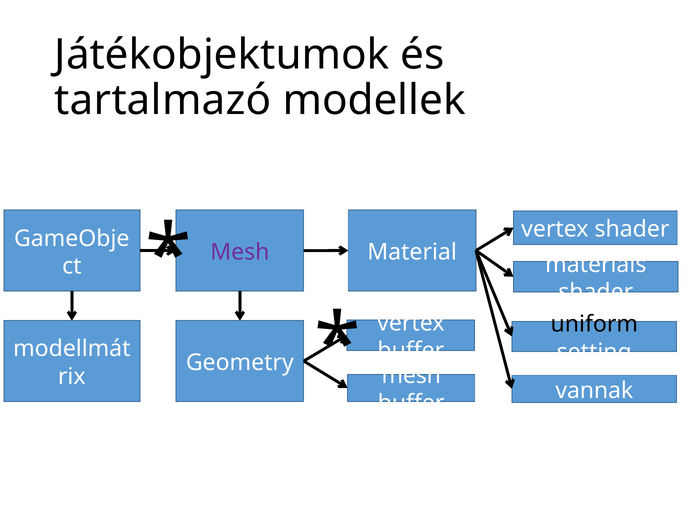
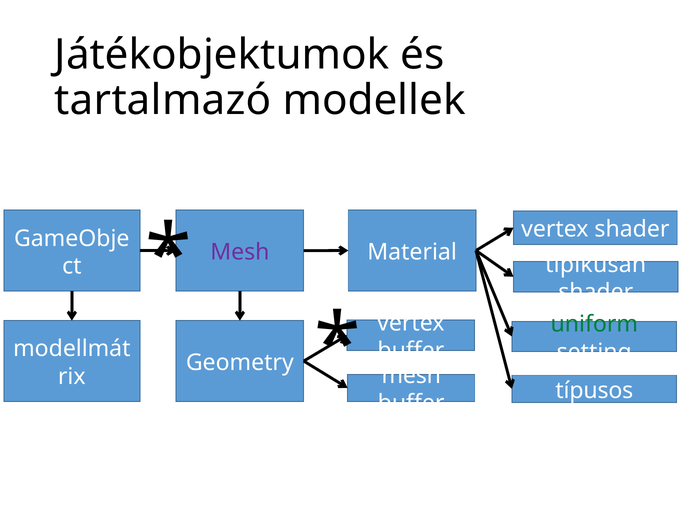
materials: materials -> tipikusan
uniform colour: black -> green
vannak: vannak -> típusos
